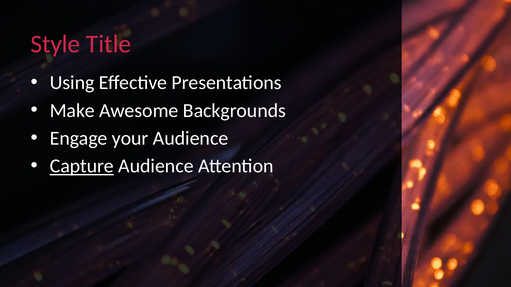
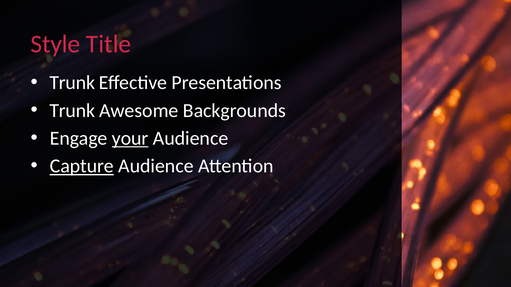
Using at (72, 83): Using -> Trunk
Make at (72, 111): Make -> Trunk
your underline: none -> present
